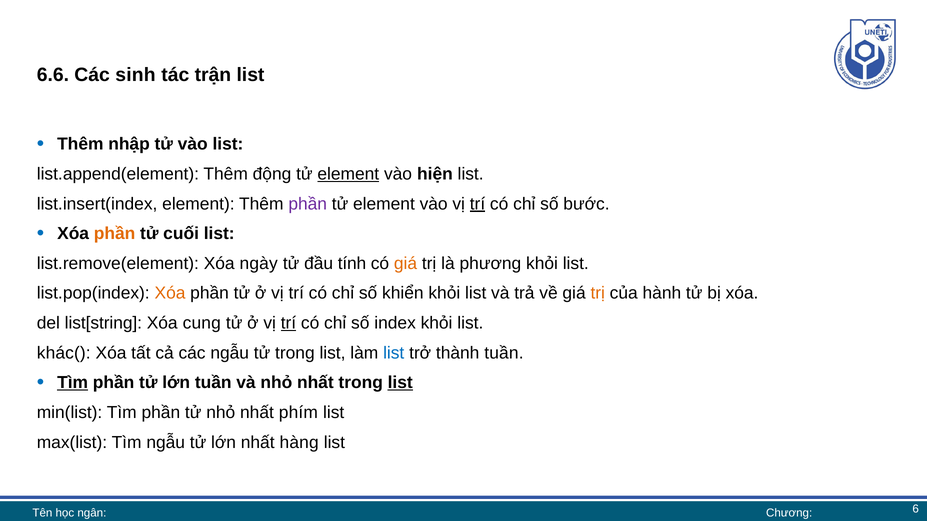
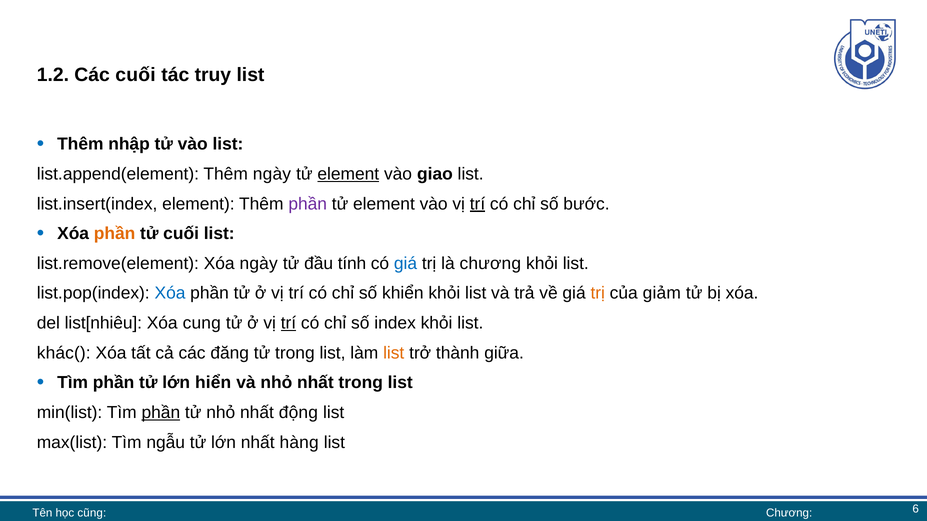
6.6: 6.6 -> 1.2
Các sinh: sinh -> cuối
trận: trận -> truy
Thêm động: động -> ngày
hiện: hiện -> giao
giá at (406, 264) colour: orange -> blue
là phương: phương -> chương
Xóa at (170, 293) colour: orange -> blue
hành: hành -> giảm
list[string: list[string -> list[nhiêu
các ngẫu: ngẫu -> đăng
list at (394, 353) colour: blue -> orange
thành tuần: tuần -> giữa
Tìm at (73, 383) underline: present -> none
lớn tuần: tuần -> hiển
list at (400, 383) underline: present -> none
phần at (161, 413) underline: none -> present
phím: phím -> động
ngân: ngân -> cũng
